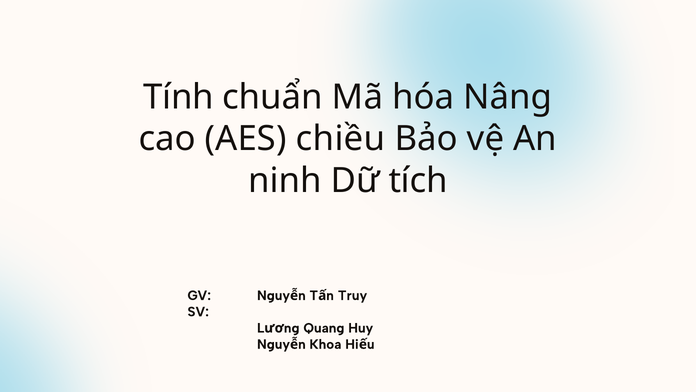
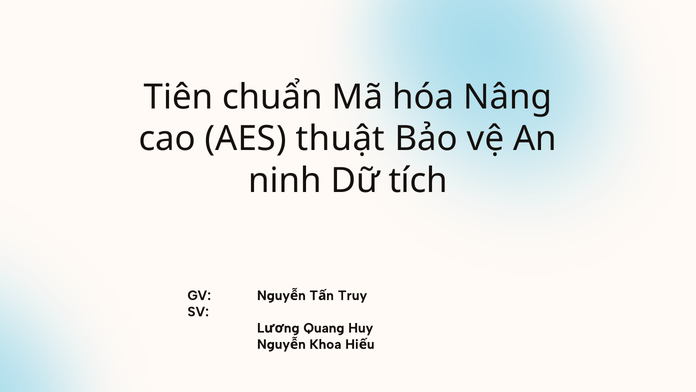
Tính: Tính -> Tiên
chiều: chiều -> thuật
